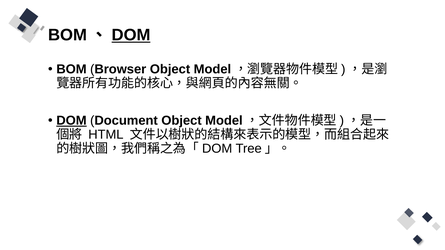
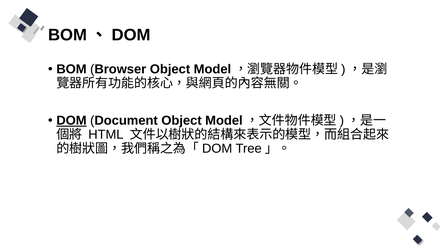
DOM at (131, 35) underline: present -> none
